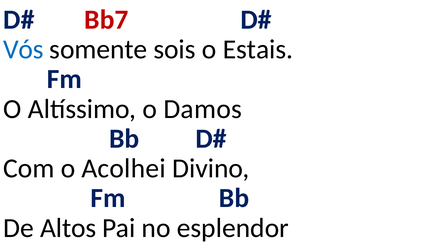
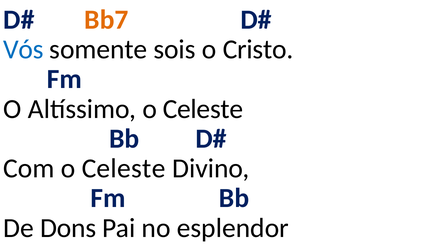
Bb7 colour: red -> orange
Estais: Estais -> Cristo
Altíssimo o Damos: Damos -> Celeste
Com o Acolhei: Acolhei -> Celeste
Altos: Altos -> Dons
